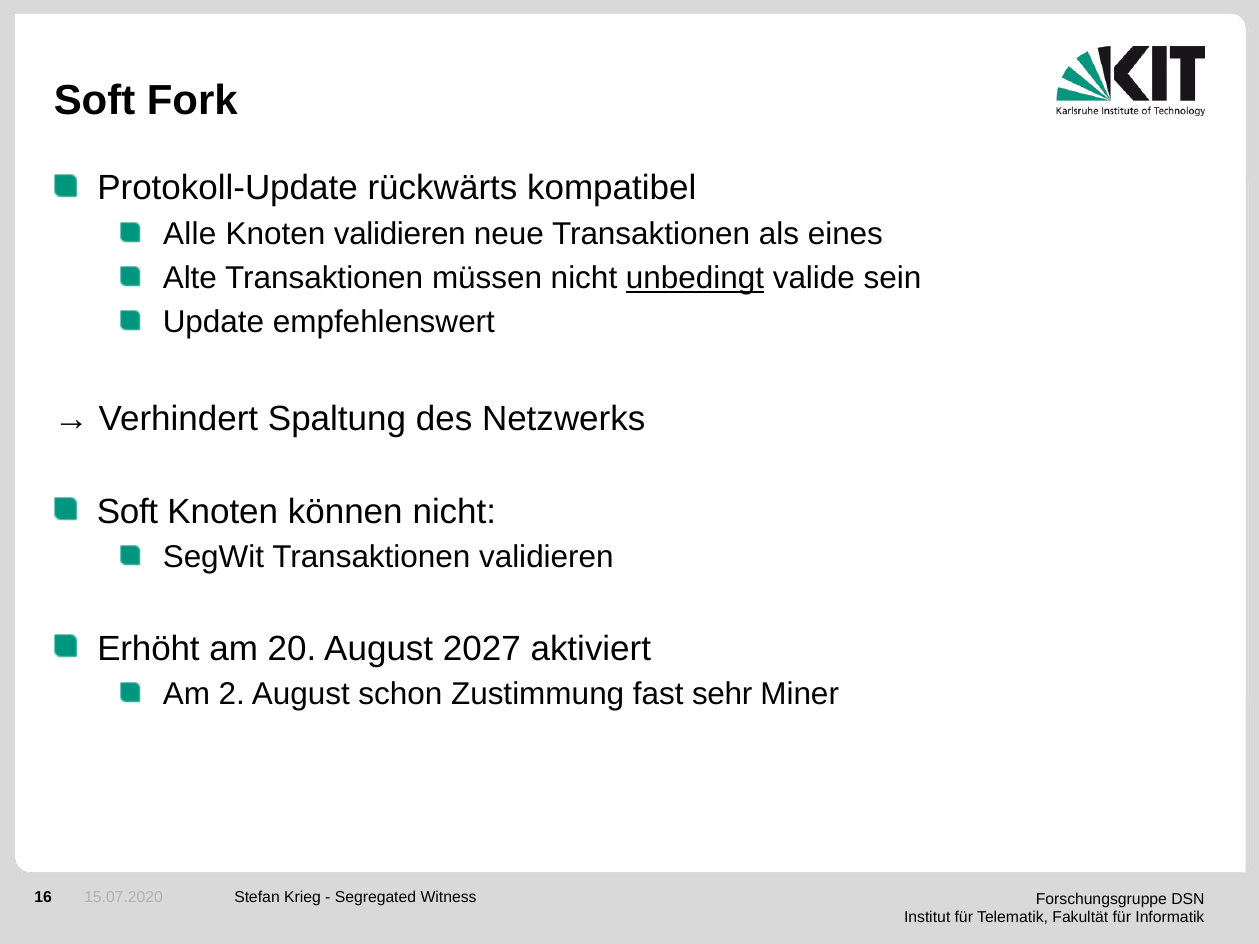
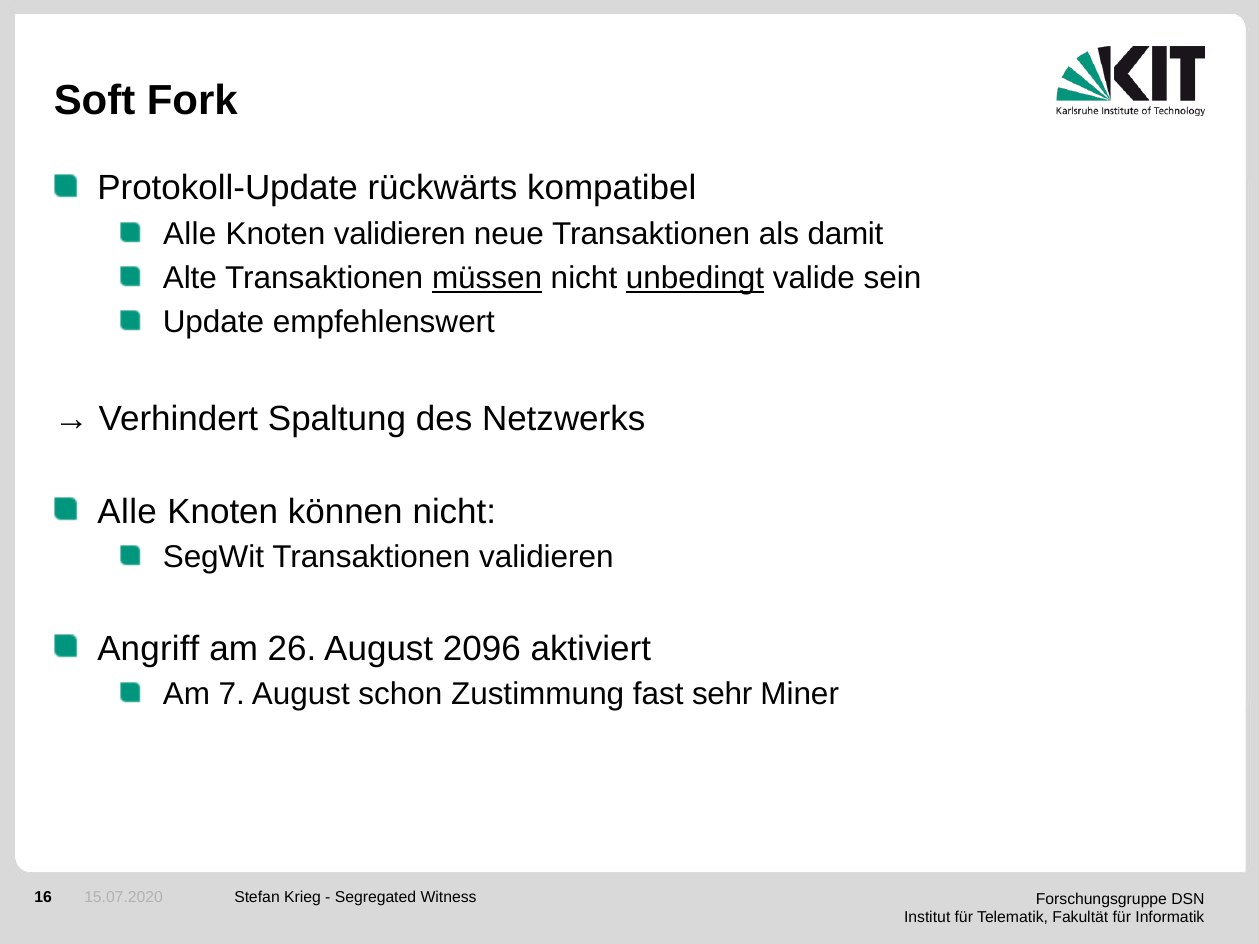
eines: eines -> damit
müssen underline: none -> present
Soft at (128, 512): Soft -> Alle
Erhöht: Erhöht -> Angriff
20: 20 -> 26
2027: 2027 -> 2096
2: 2 -> 7
